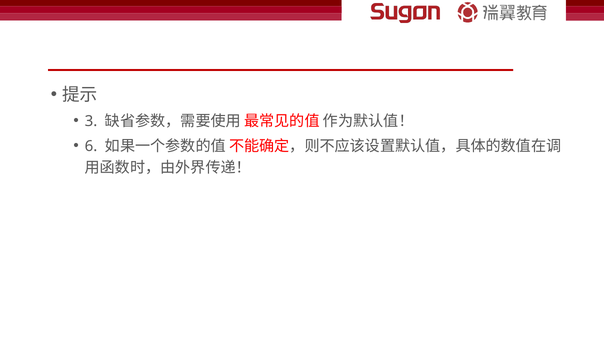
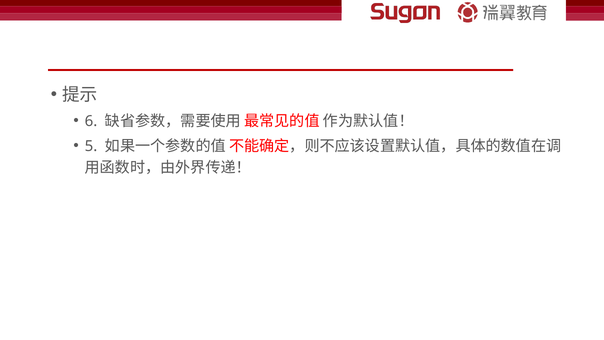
3: 3 -> 6
6: 6 -> 5
